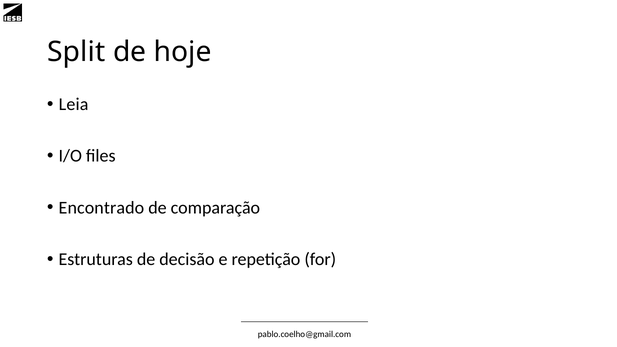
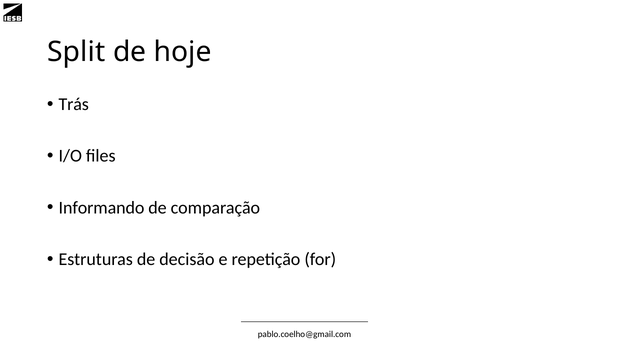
Leia: Leia -> Trás
Encontrado: Encontrado -> Informando
